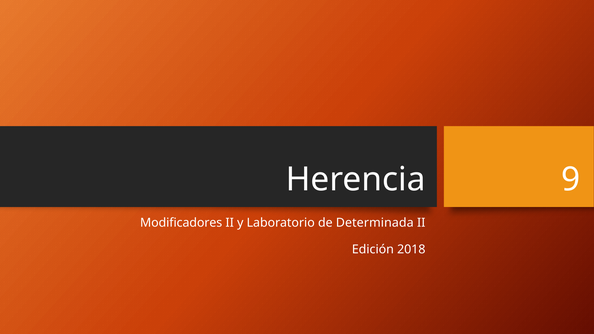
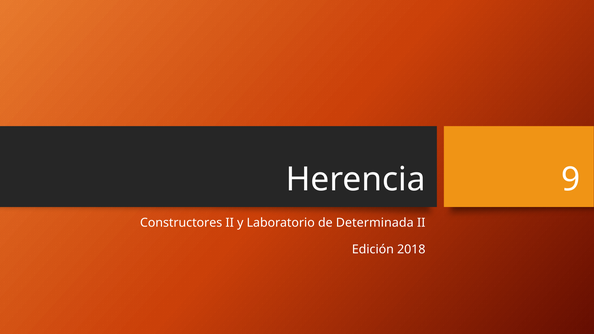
Modificadores: Modificadores -> Constructores
